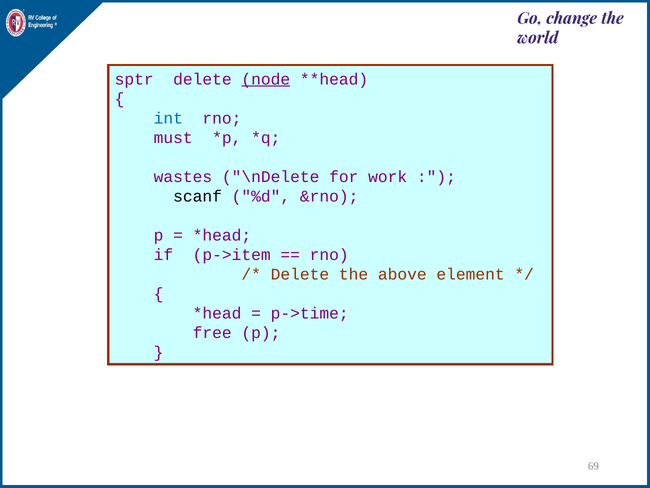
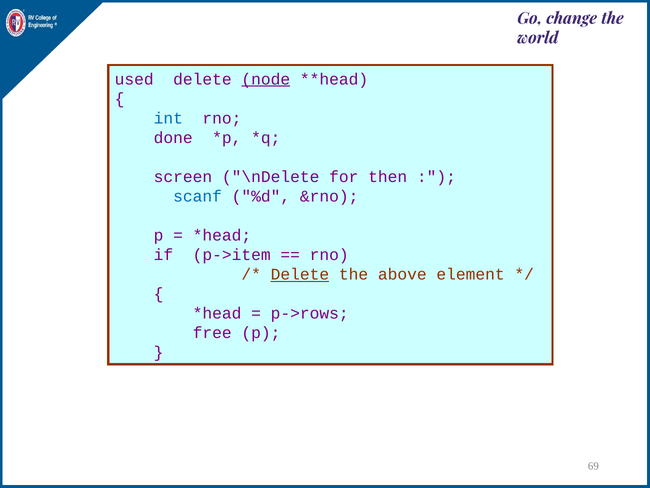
sptr: sptr -> used
must: must -> done
wastes: wastes -> screen
work: work -> then
scanf colour: black -> blue
Delete at (300, 274) underline: none -> present
p->time: p->time -> p->rows
